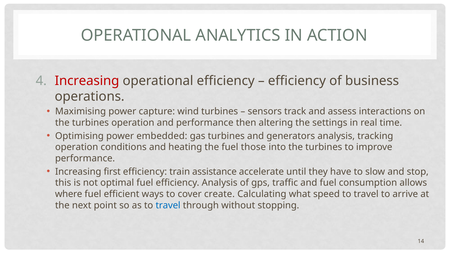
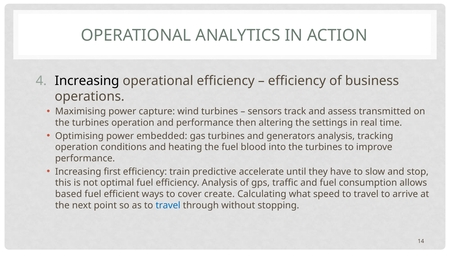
Increasing at (87, 81) colour: red -> black
interactions: interactions -> transmitted
those: those -> blood
assistance: assistance -> predictive
where: where -> based
